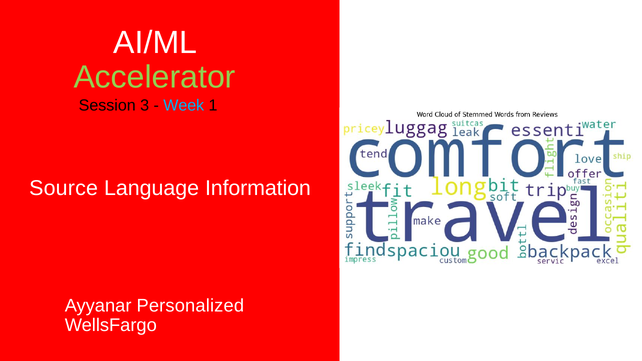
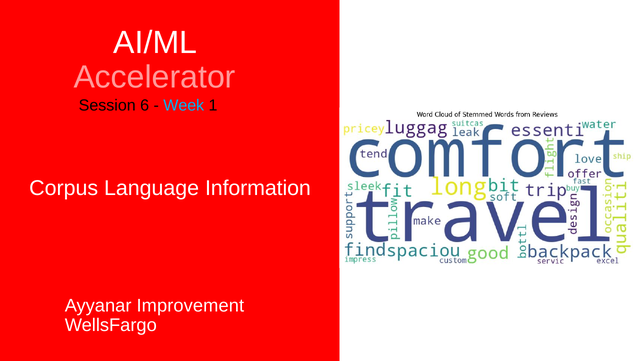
Accelerator colour: light green -> pink
3: 3 -> 6
Source: Source -> Corpus
Personalized: Personalized -> Improvement
